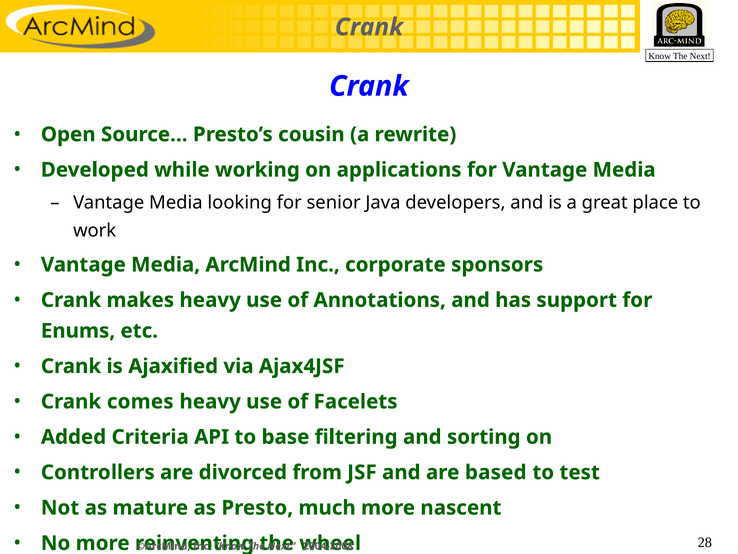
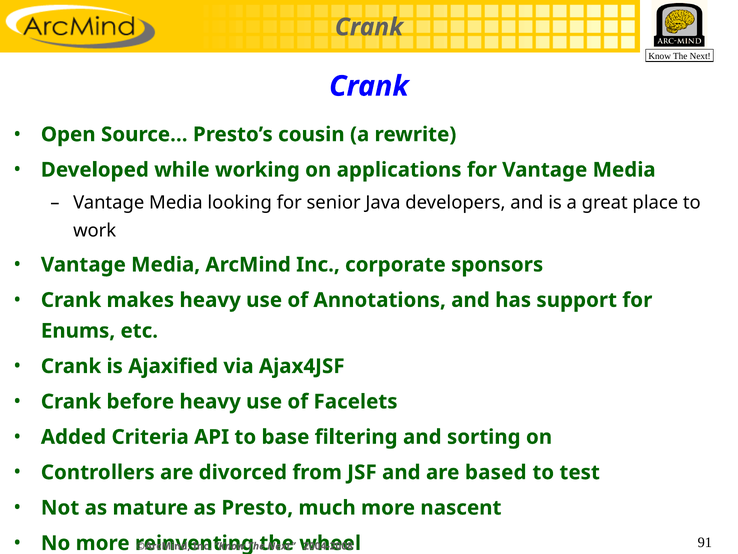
comes: comes -> before
28: 28 -> 91
